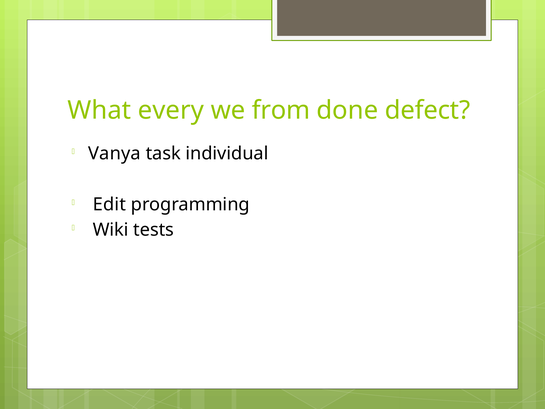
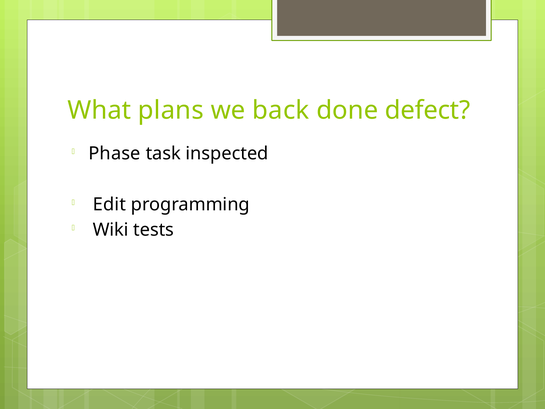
every: every -> plans
from: from -> back
Vanya: Vanya -> Phase
individual: individual -> inspected
